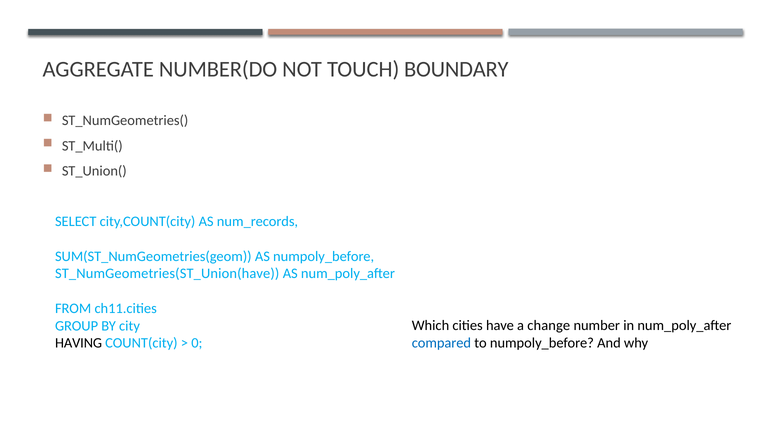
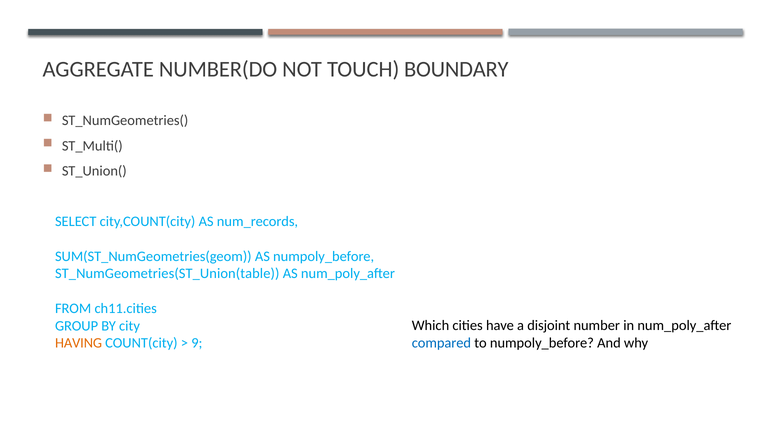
ST_NumGeometries(ST_Union(have: ST_NumGeometries(ST_Union(have -> ST_NumGeometries(ST_Union(table
change: change -> disjoint
HAVING colour: black -> orange
0: 0 -> 9
